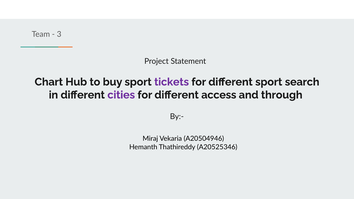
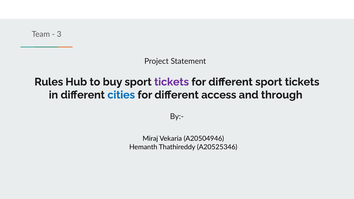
Chart: Chart -> Rules
different sport search: search -> tickets
cities colour: purple -> blue
